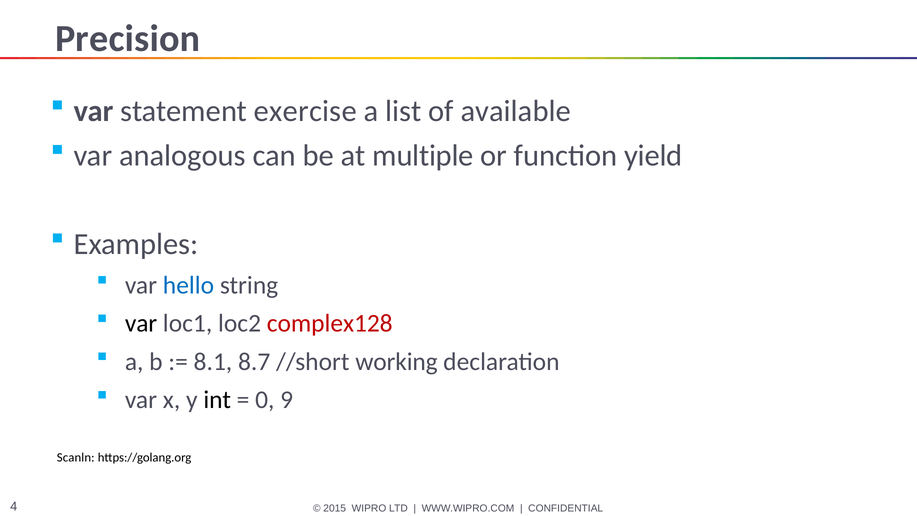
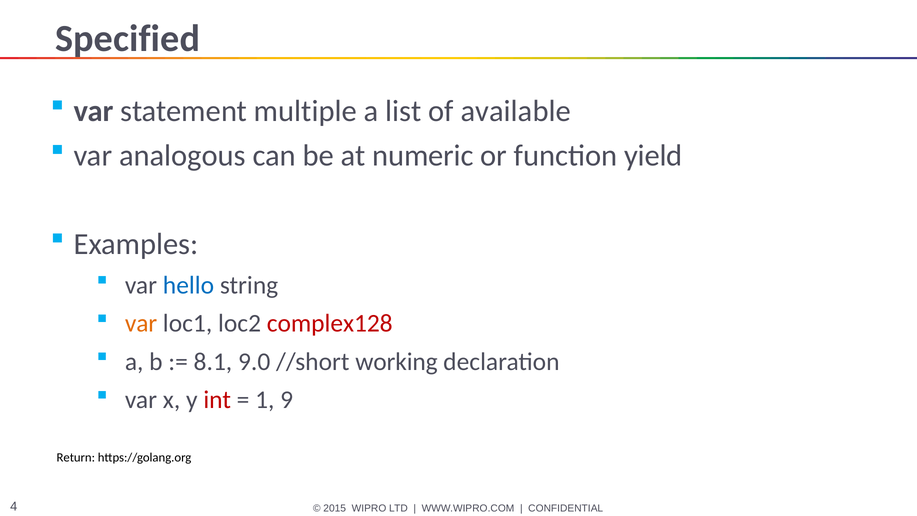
Precision: Precision -> Specified
exercise: exercise -> multiple
multiple: multiple -> numeric
var at (141, 323) colour: black -> orange
8.7: 8.7 -> 9.0
int colour: black -> red
0: 0 -> 1
Scanln: Scanln -> Return
